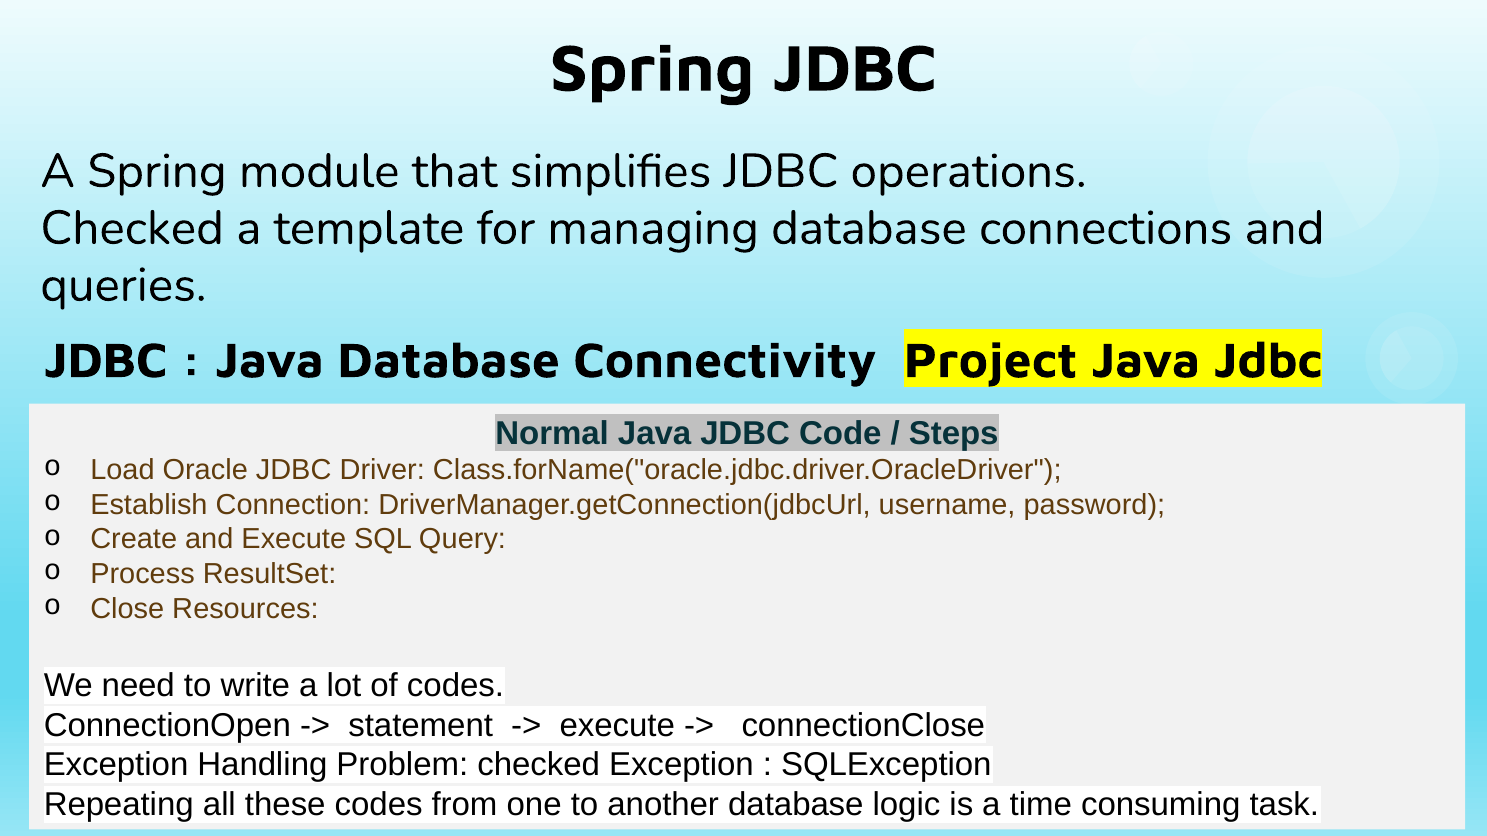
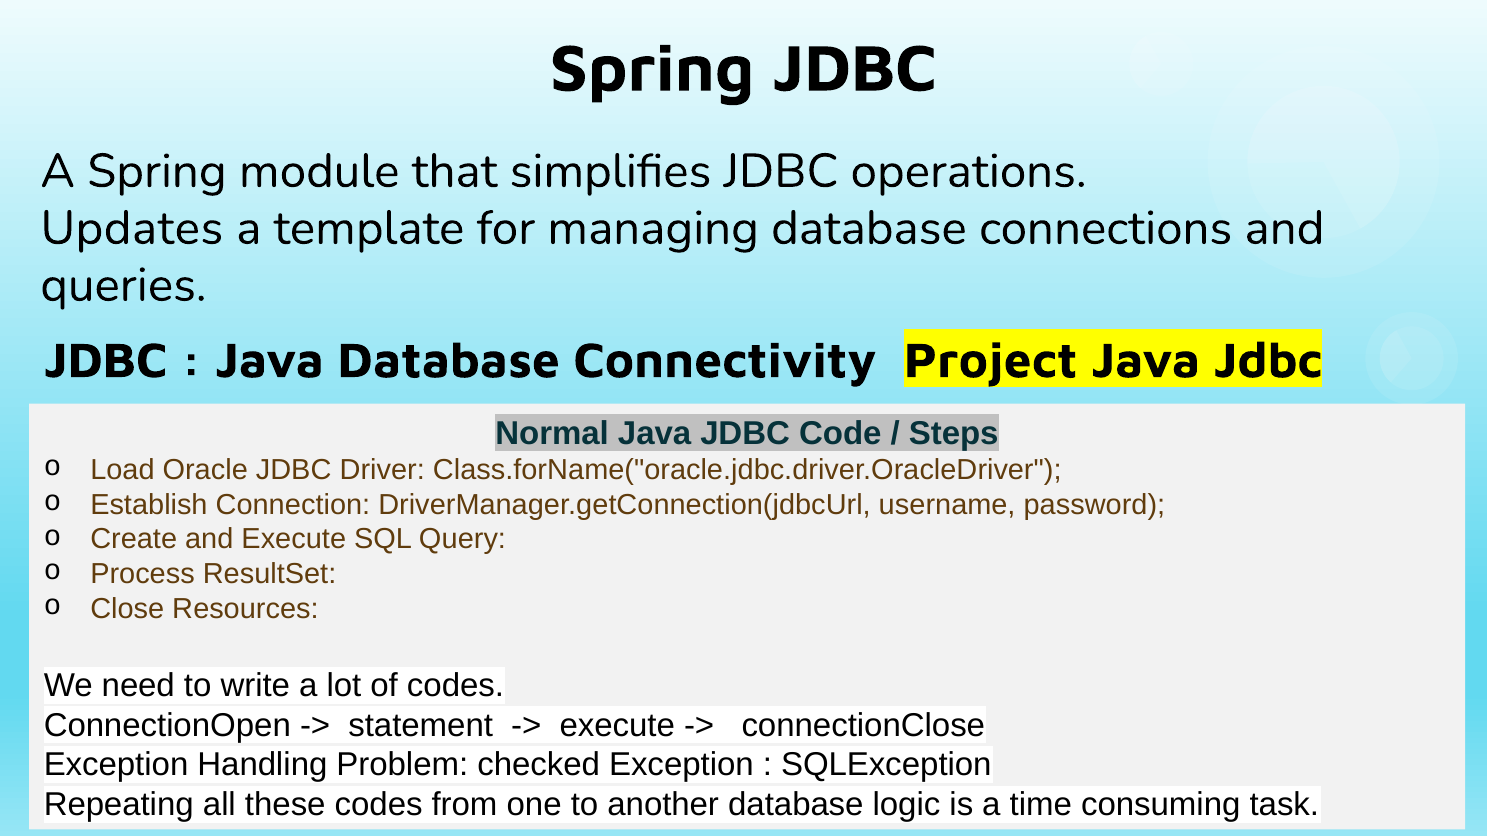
Checked at (132, 228): Checked -> Updates
